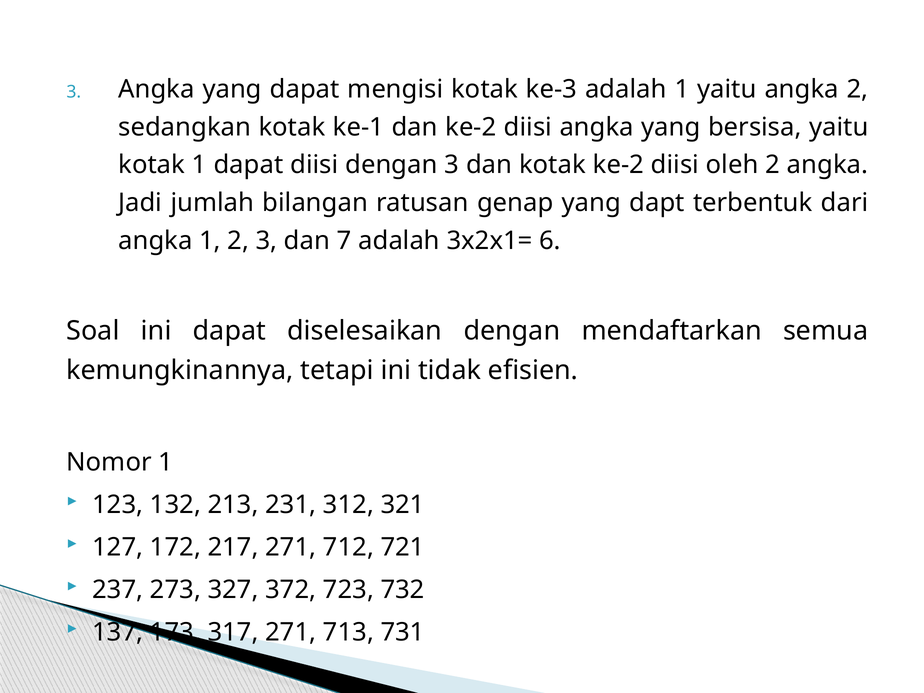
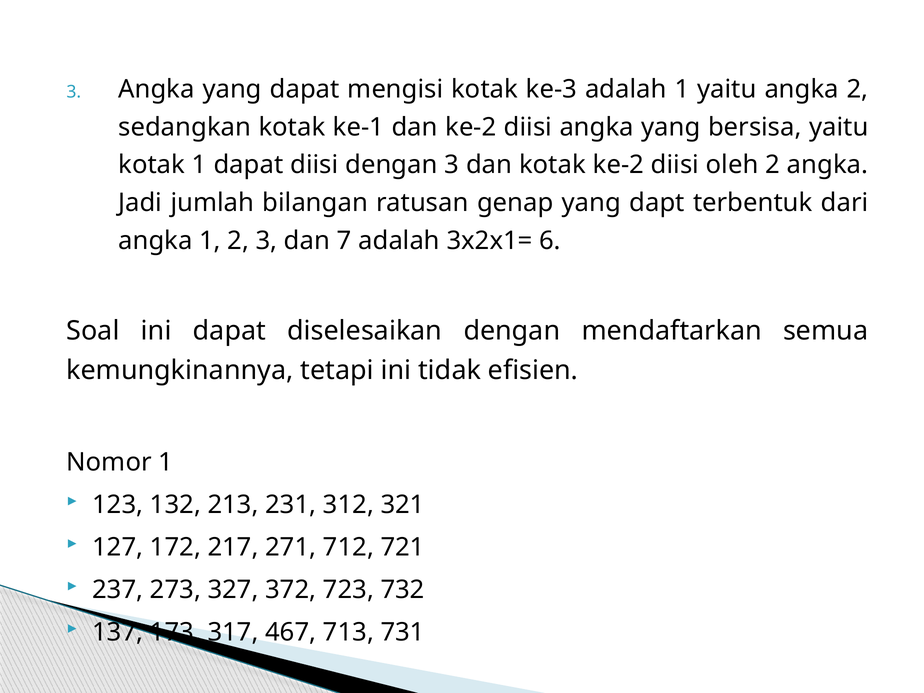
317 271: 271 -> 467
